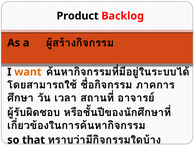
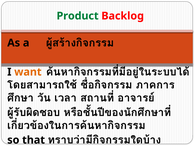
Product colour: black -> green
